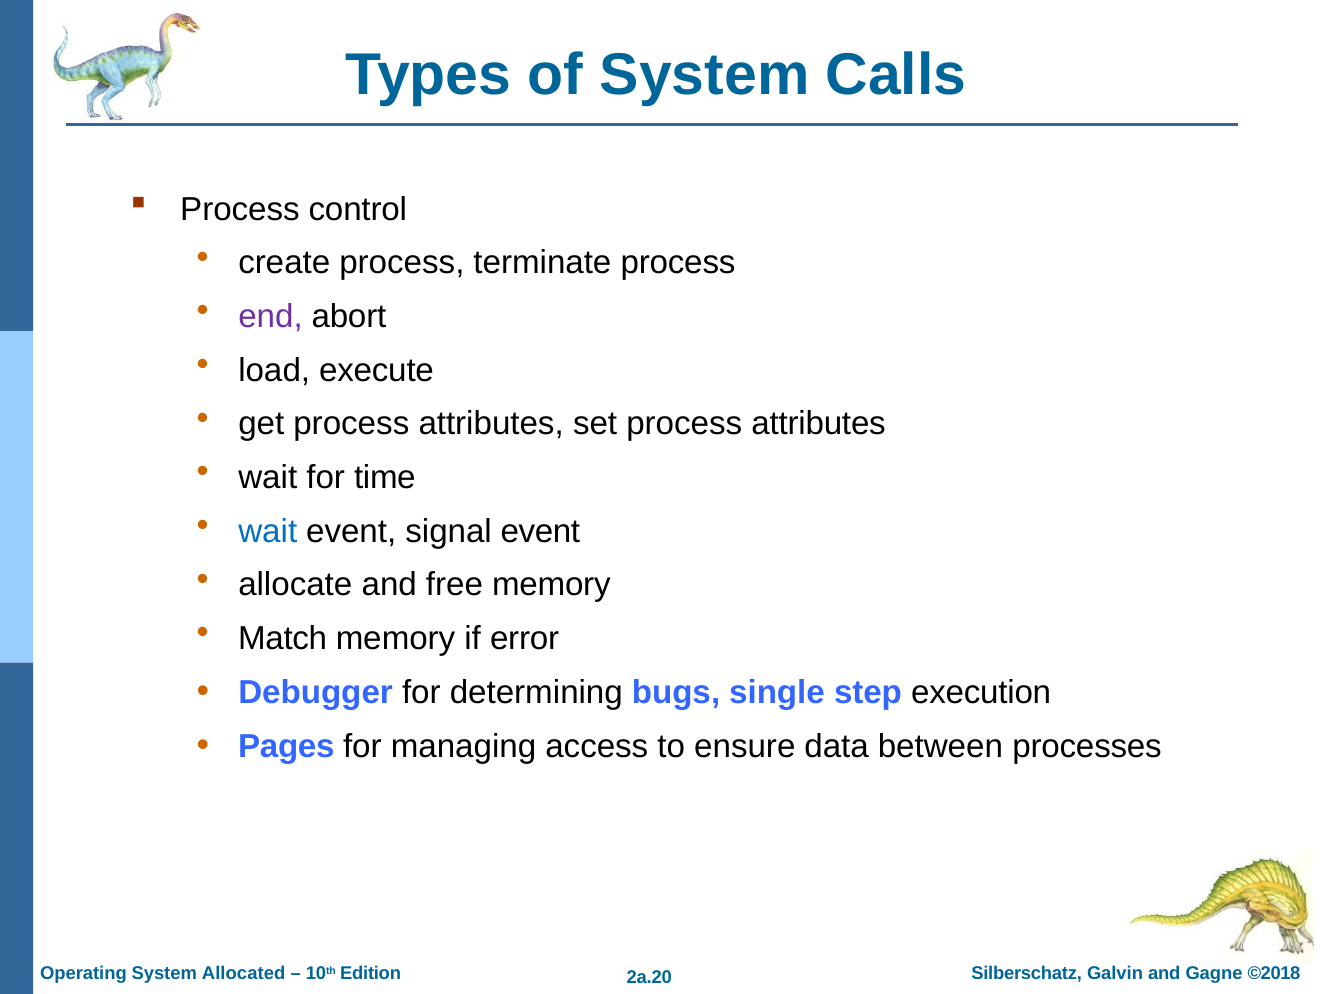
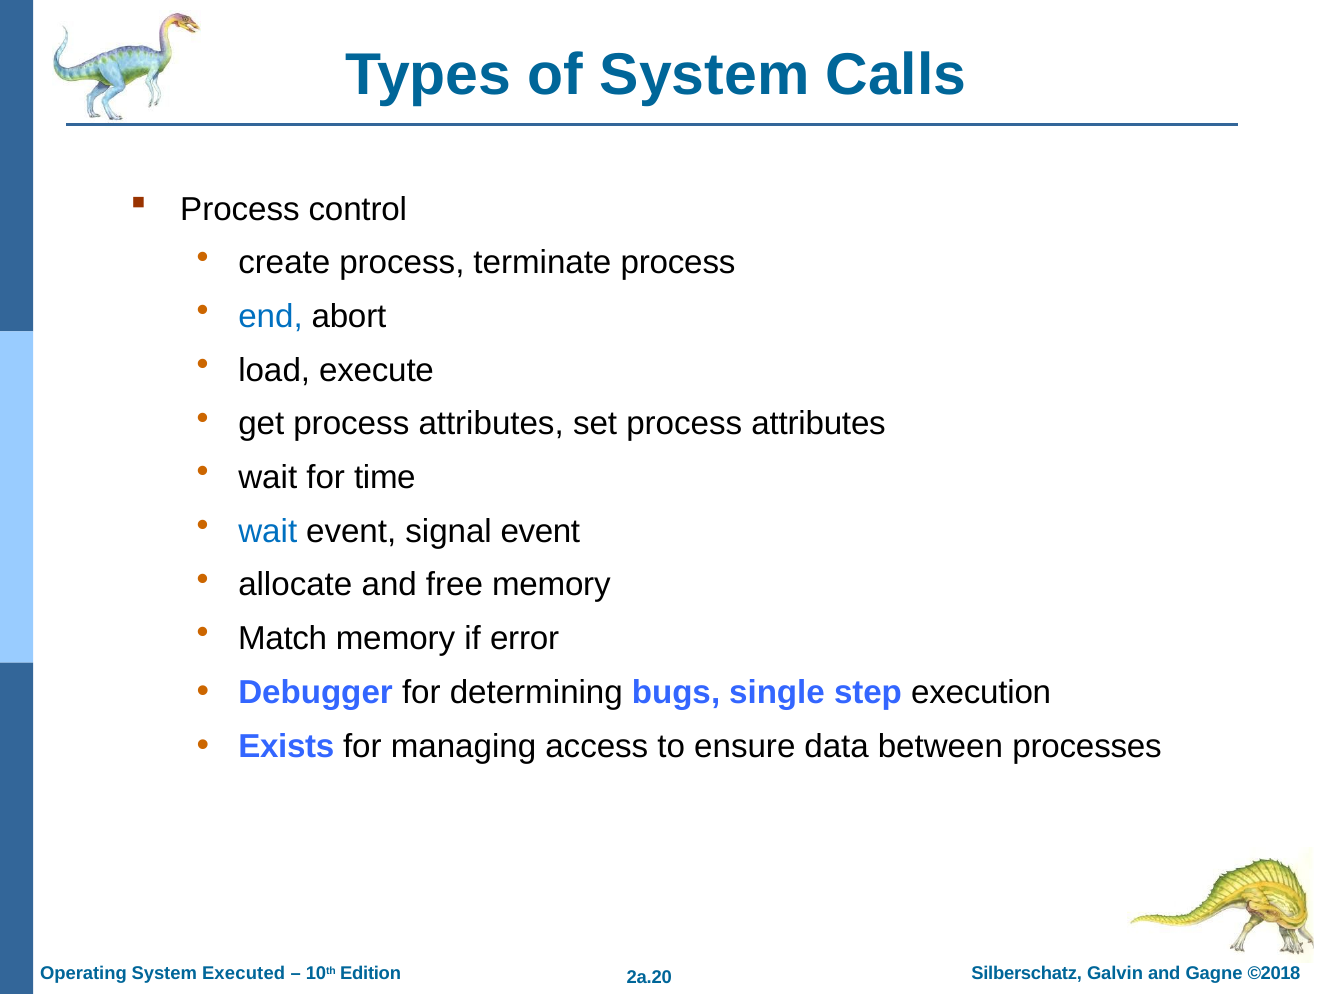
end colour: purple -> blue
Pages: Pages -> Exists
Allocated: Allocated -> Executed
